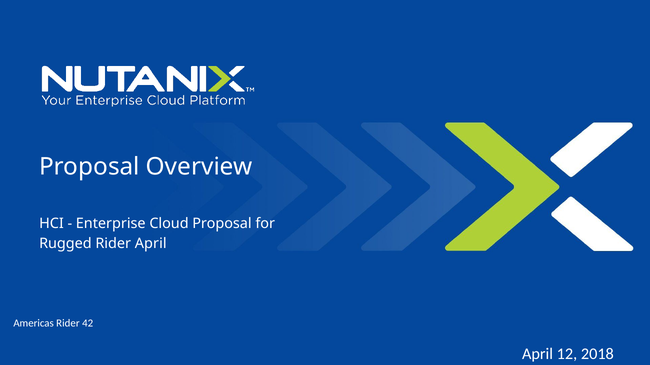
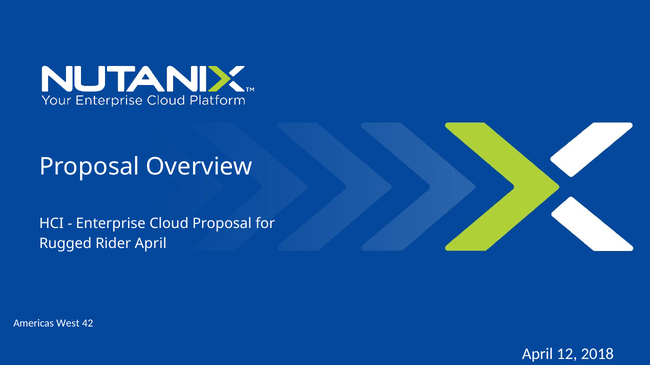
Americas Rider: Rider -> West
